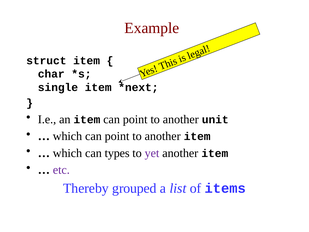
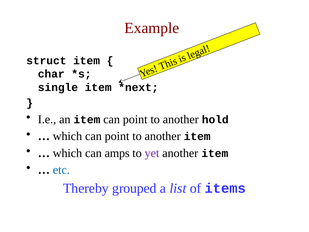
unit: unit -> hold
types: types -> amps
etc colour: purple -> blue
